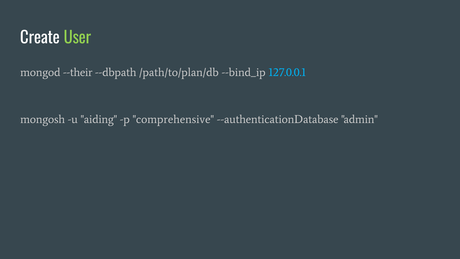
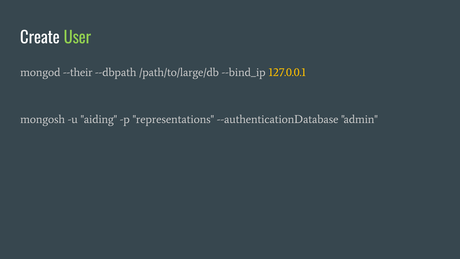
/path/to/plan/db: /path/to/plan/db -> /path/to/large/db
127.0.0.1 colour: light blue -> yellow
comprehensive: comprehensive -> representations
